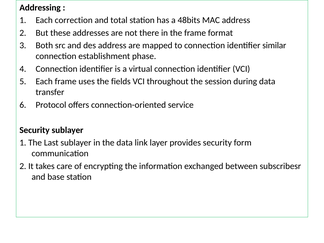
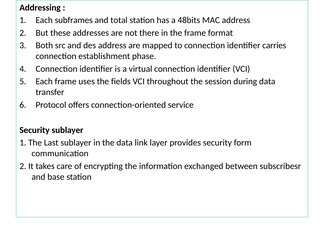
correction: correction -> subframes
similar: similar -> carries
